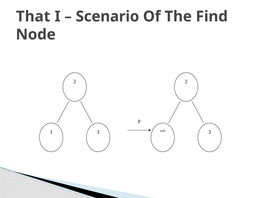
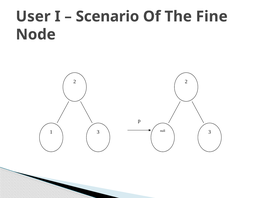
That: That -> User
Find: Find -> Fine
